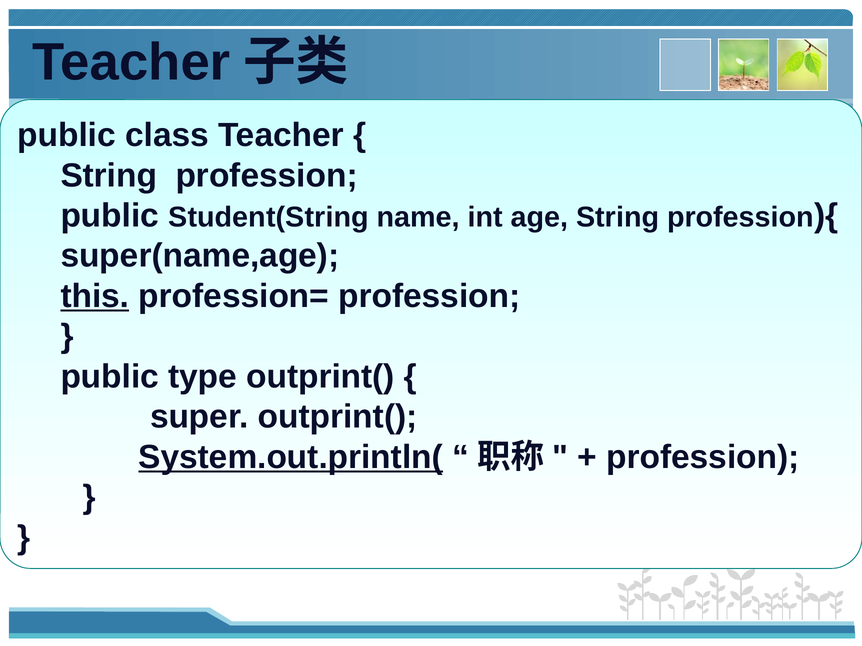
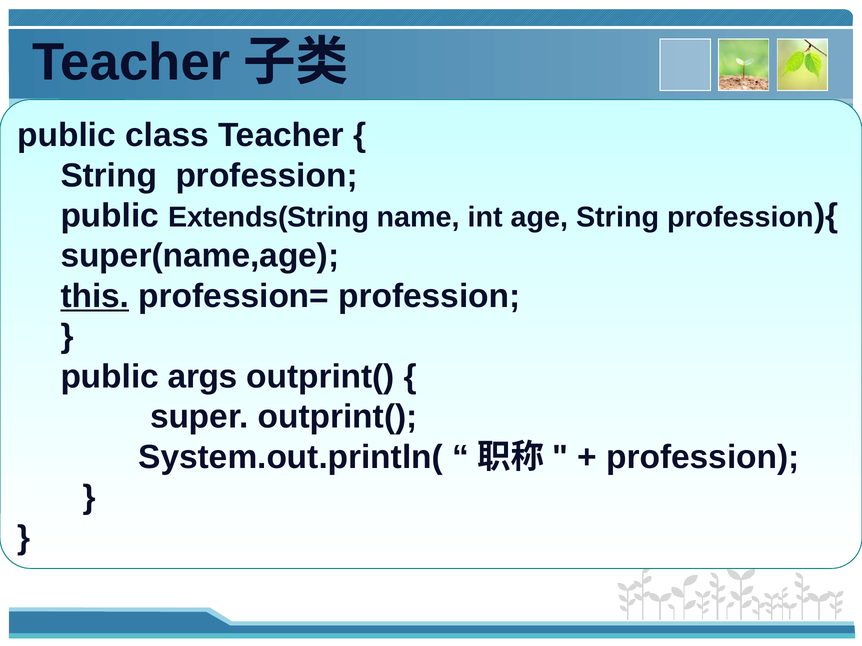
Student(String: Student(String -> Extends(String
type: type -> args
System.out.println( underline: present -> none
